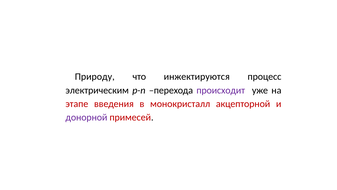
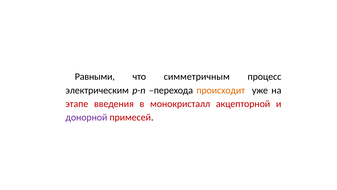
Природу: Природу -> Равными
инжектируются: инжектируются -> симметричным
происходит colour: purple -> orange
